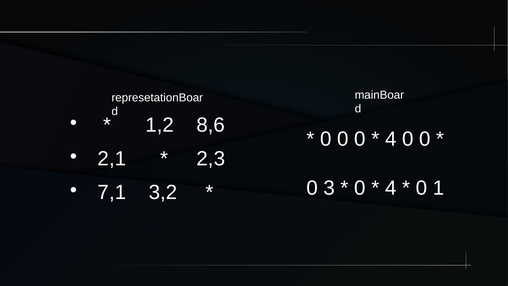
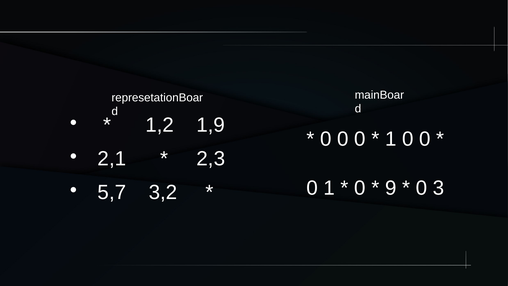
8,6: 8,6 -> 1,9
4 at (391, 139): 4 -> 1
0 3: 3 -> 1
4 at (391, 188): 4 -> 9
1: 1 -> 3
7,1: 7,1 -> 5,7
